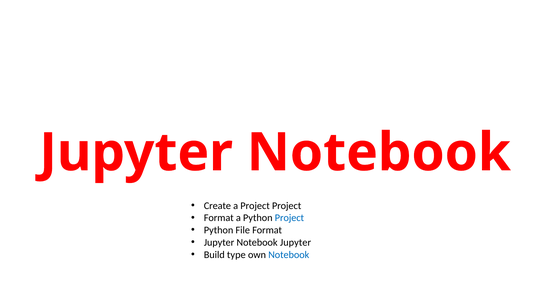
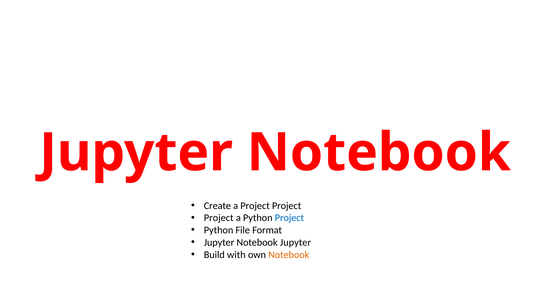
Format at (219, 218): Format -> Project
type: type -> with
Notebook at (289, 254) colour: blue -> orange
